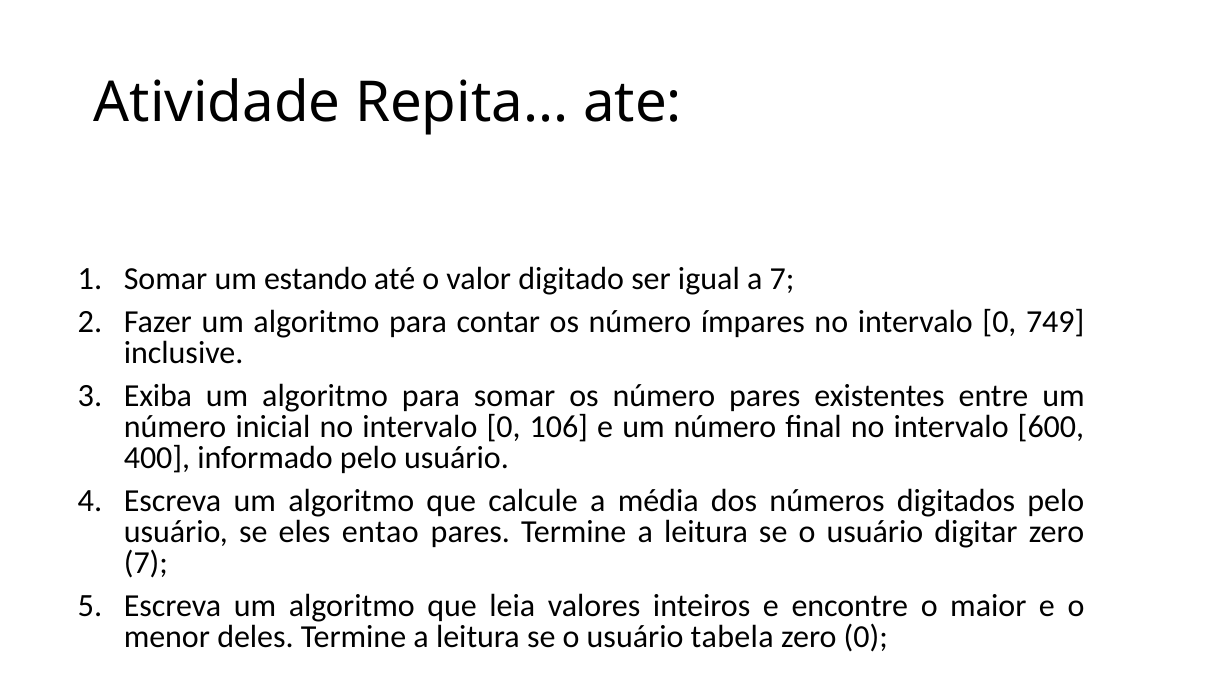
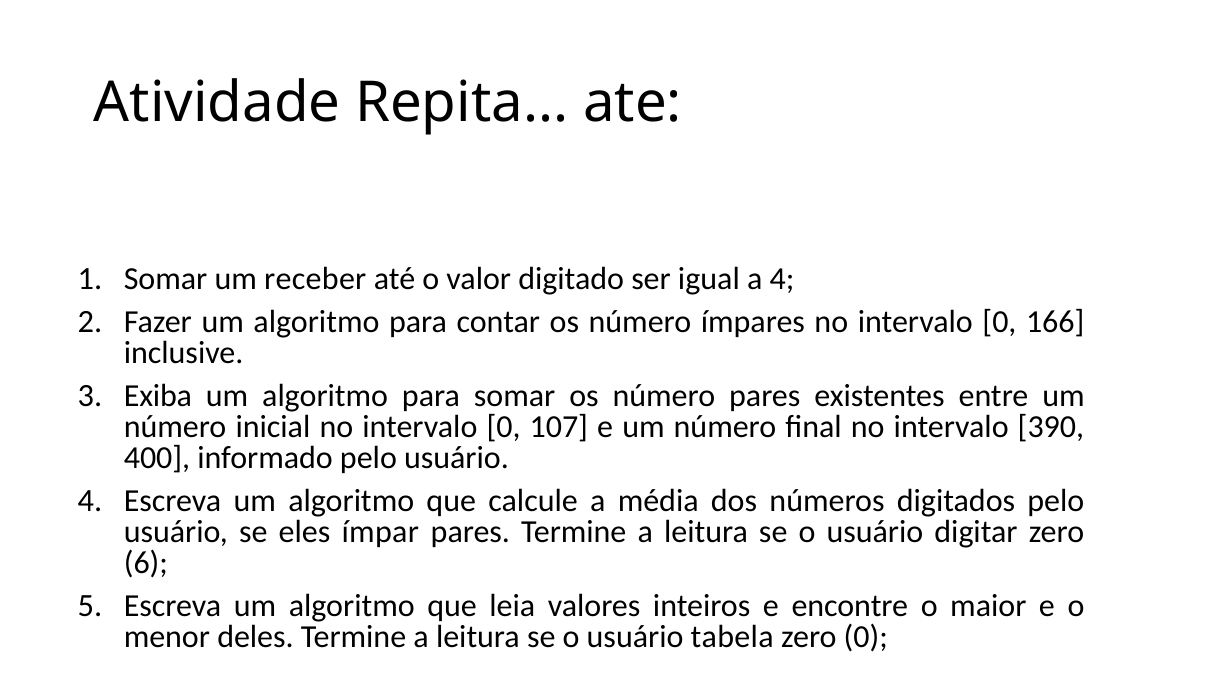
estando: estando -> receber
a 7: 7 -> 4
749: 749 -> 166
106: 106 -> 107
600: 600 -> 390
entao: entao -> ímpar
7 at (146, 563): 7 -> 6
